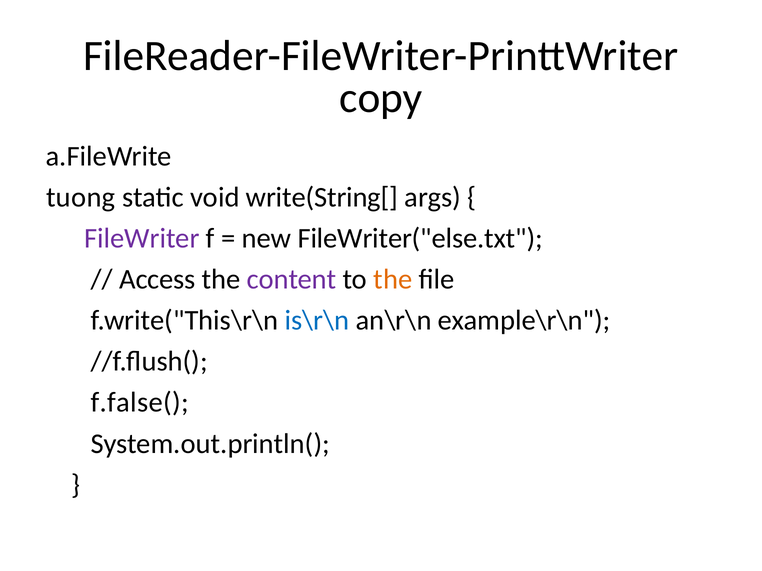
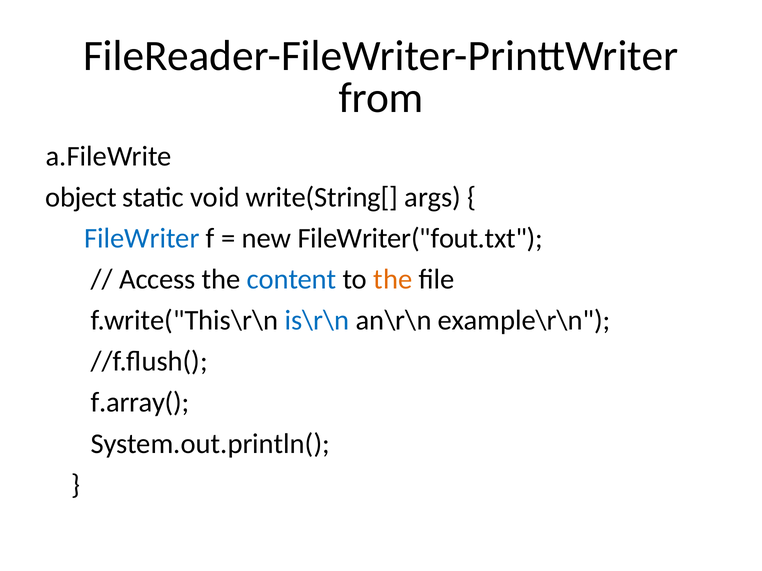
copy: copy -> from
tuong: tuong -> object
FileWriter colour: purple -> blue
FileWriter("else.txt: FileWriter("else.txt -> FileWriter("fout.txt
content colour: purple -> blue
f.false(: f.false( -> f.array(
